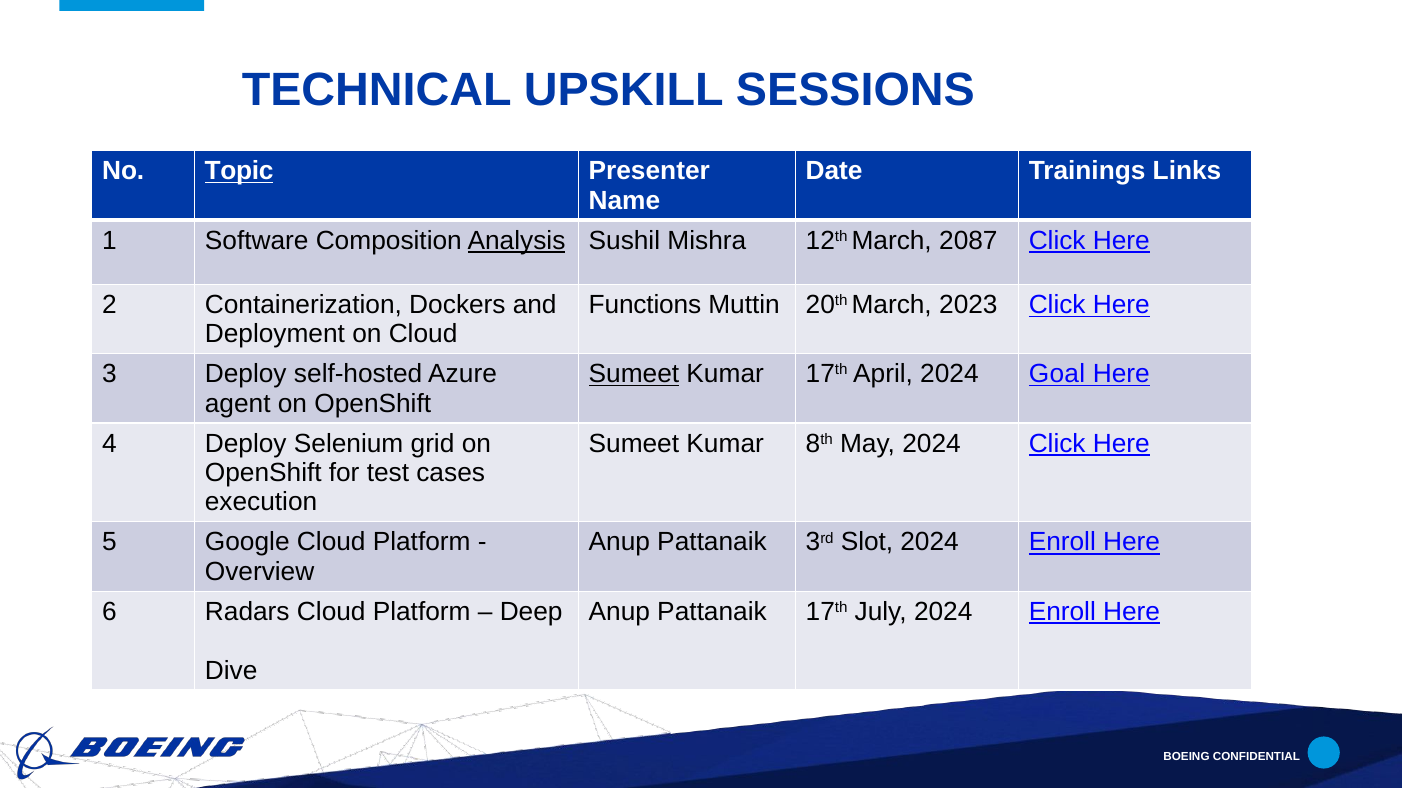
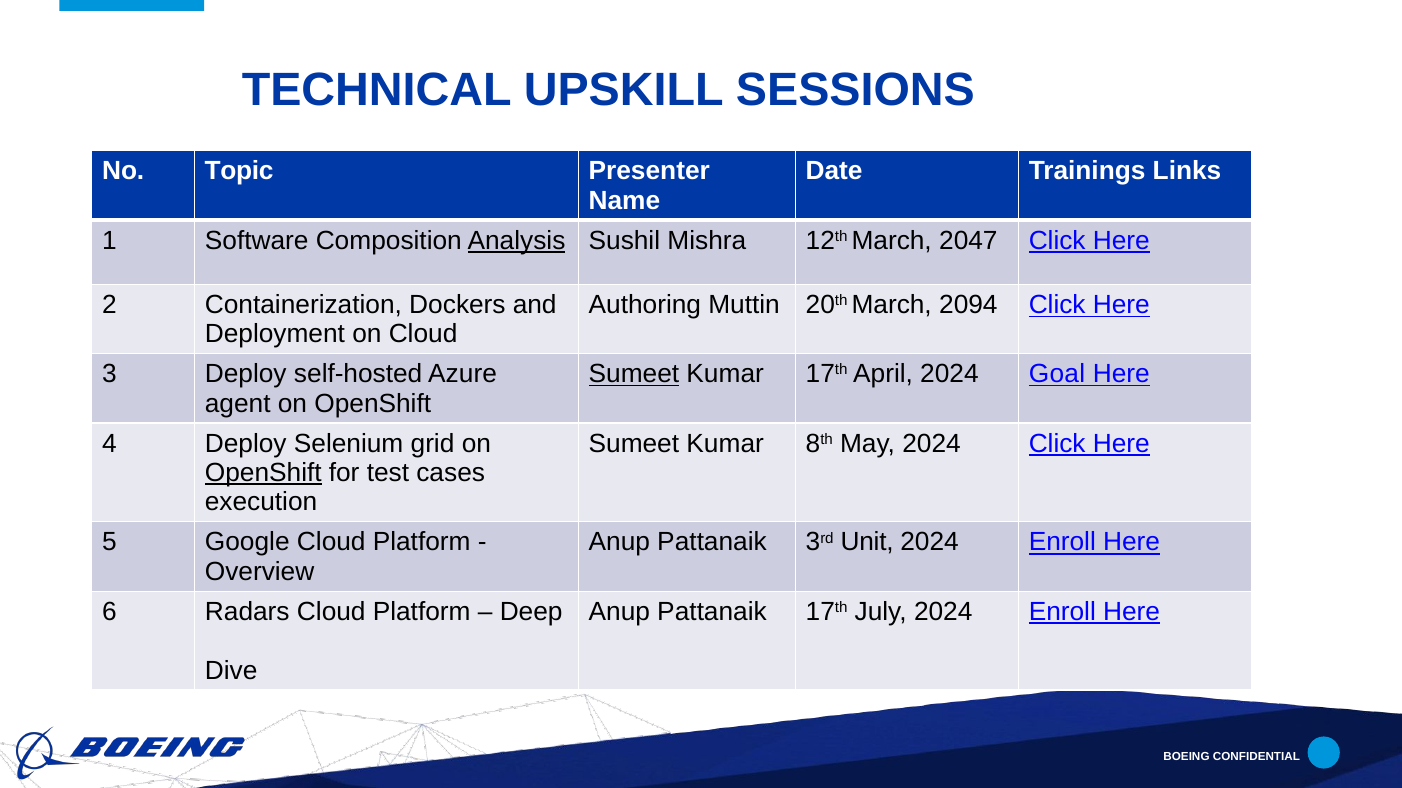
Topic underline: present -> none
2087: 2087 -> 2047
Functions: Functions -> Authoring
2023: 2023 -> 2094
OpenShift at (263, 473) underline: none -> present
Slot: Slot -> Unit
